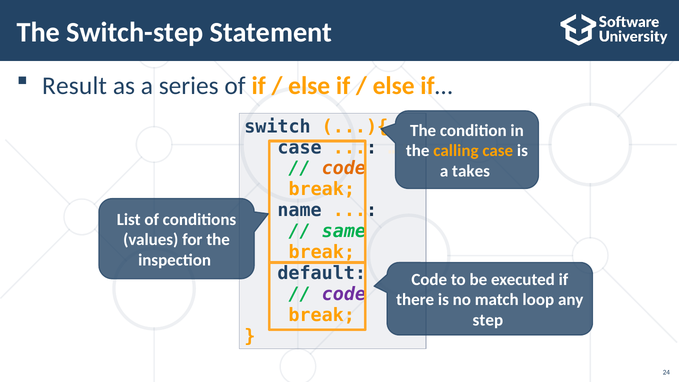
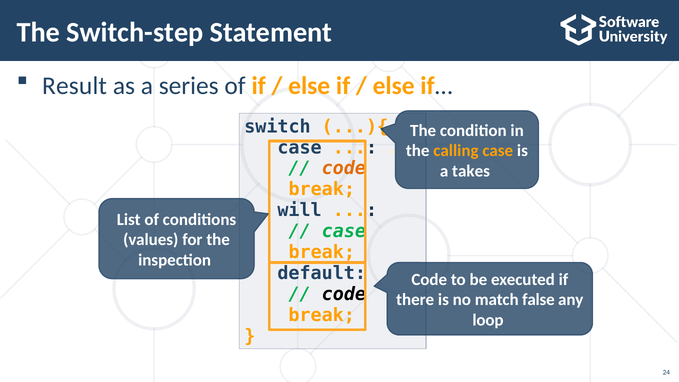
name: name -> will
same at (344, 231): same -> case
code at (344, 294) colour: purple -> black
loop: loop -> false
step: step -> loop
